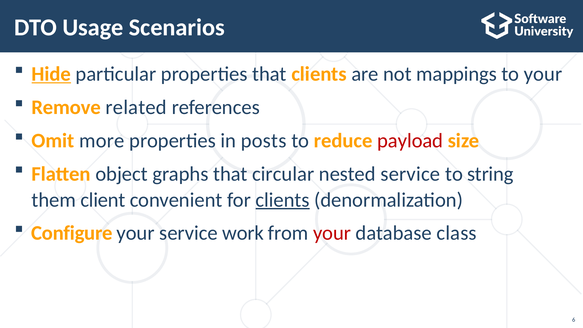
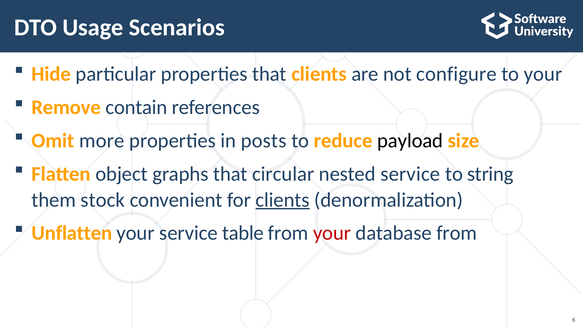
Hide underline: present -> none
mappings: mappings -> configure
related: related -> contain
payload colour: red -> black
client: client -> stock
Configure: Configure -> Unflatten
work: work -> table
database class: class -> from
